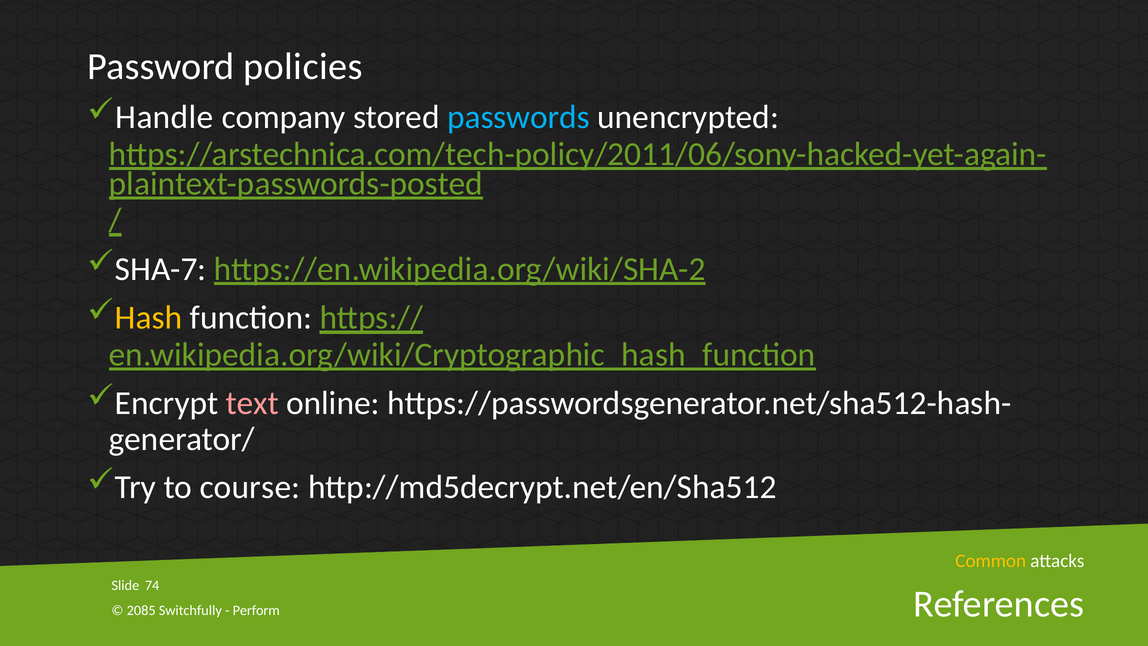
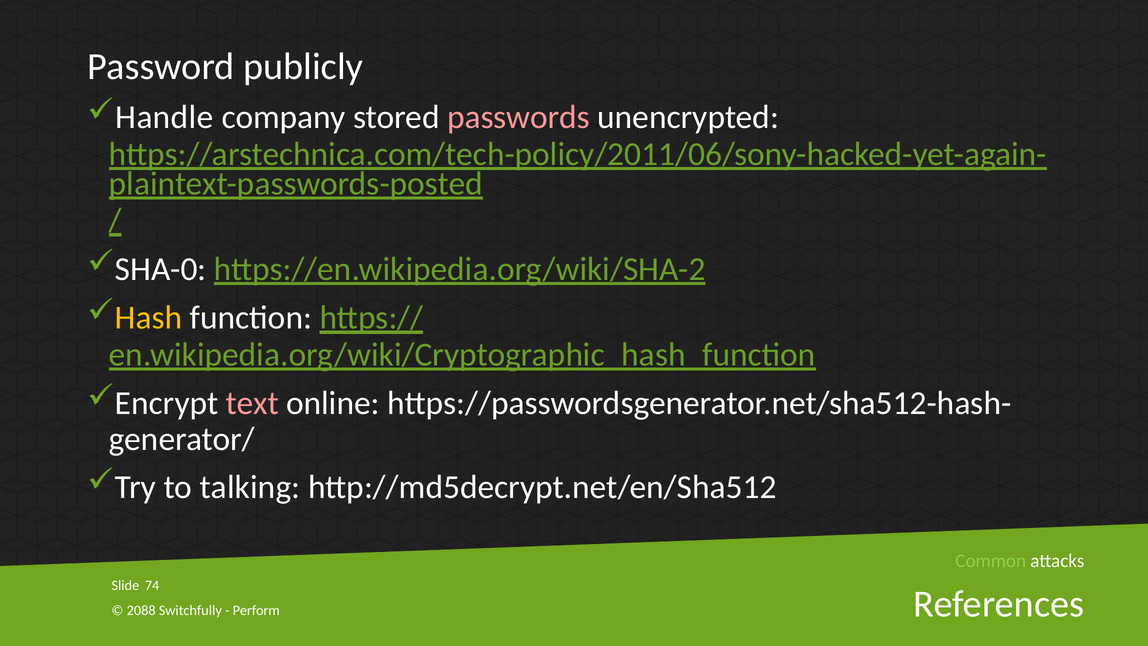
policies: policies -> publicly
passwords colour: light blue -> pink
SHA-7: SHA-7 -> SHA-0
course: course -> talking
Common colour: yellow -> light green
2085: 2085 -> 2088
